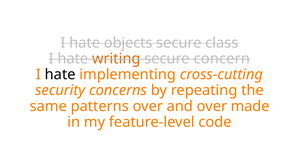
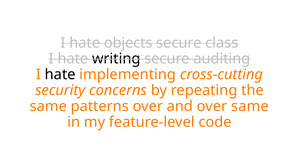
writing colour: orange -> black
concern: concern -> auditing
over made: made -> same
